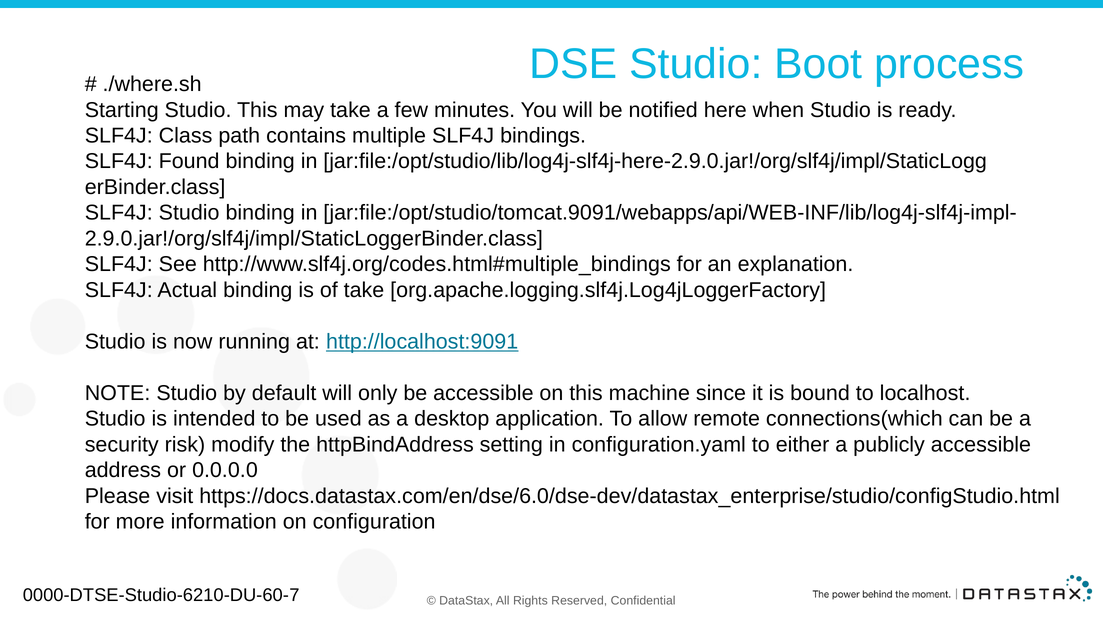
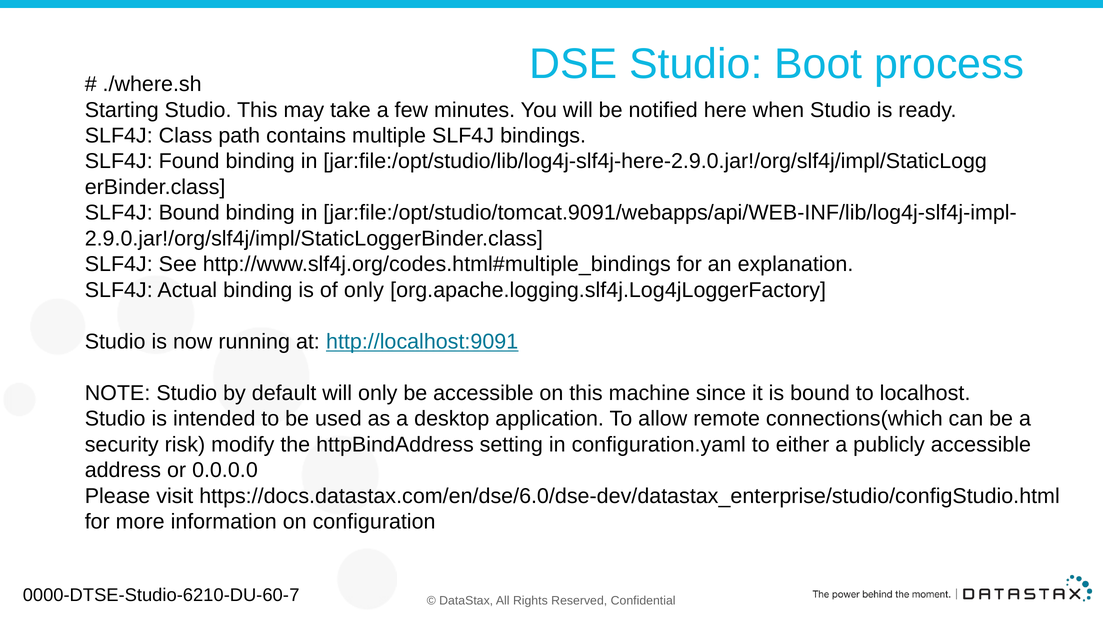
SLF4J Studio: Studio -> Bound
of take: take -> only
